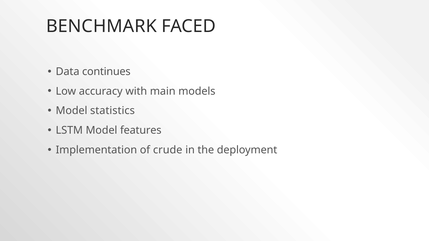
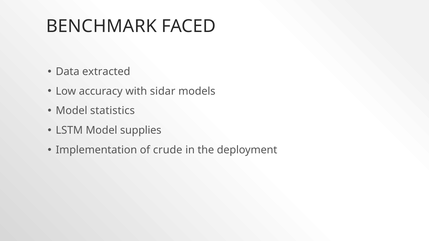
continues: continues -> extracted
main: main -> sidar
features: features -> supplies
